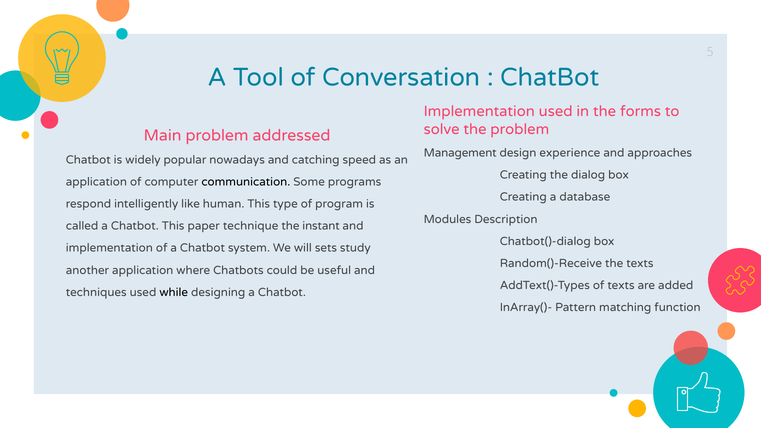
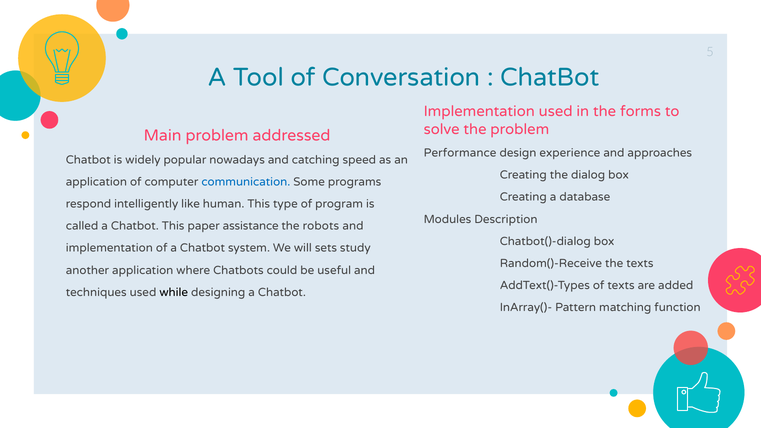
Management: Management -> Performance
communication colour: black -> blue
technique: technique -> assistance
instant: instant -> robots
